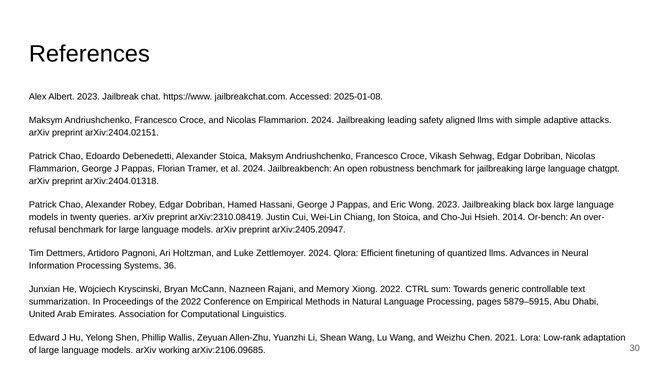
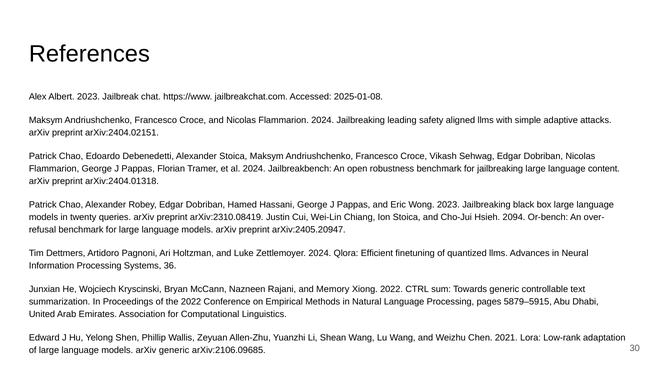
chatgpt: chatgpt -> content
2014: 2014 -> 2094
arXiv working: working -> generic
